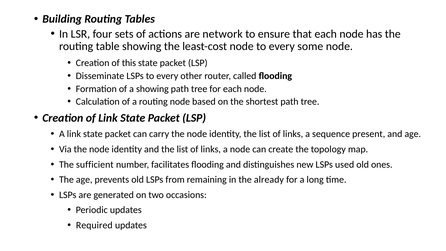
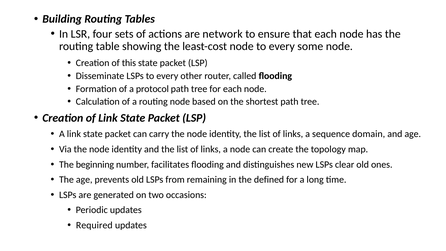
a showing: showing -> protocol
present: present -> domain
sufficient: sufficient -> beginning
used: used -> clear
already: already -> defined
